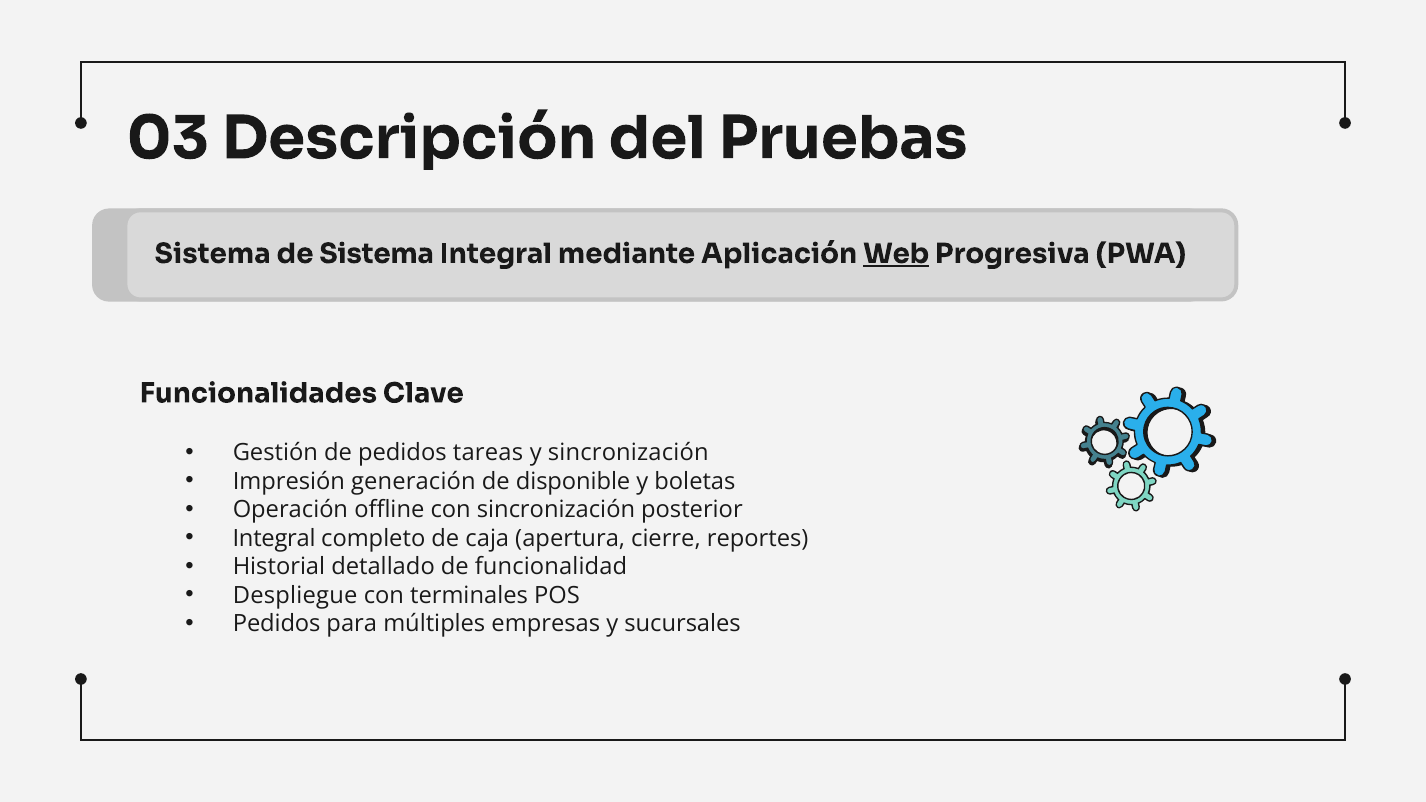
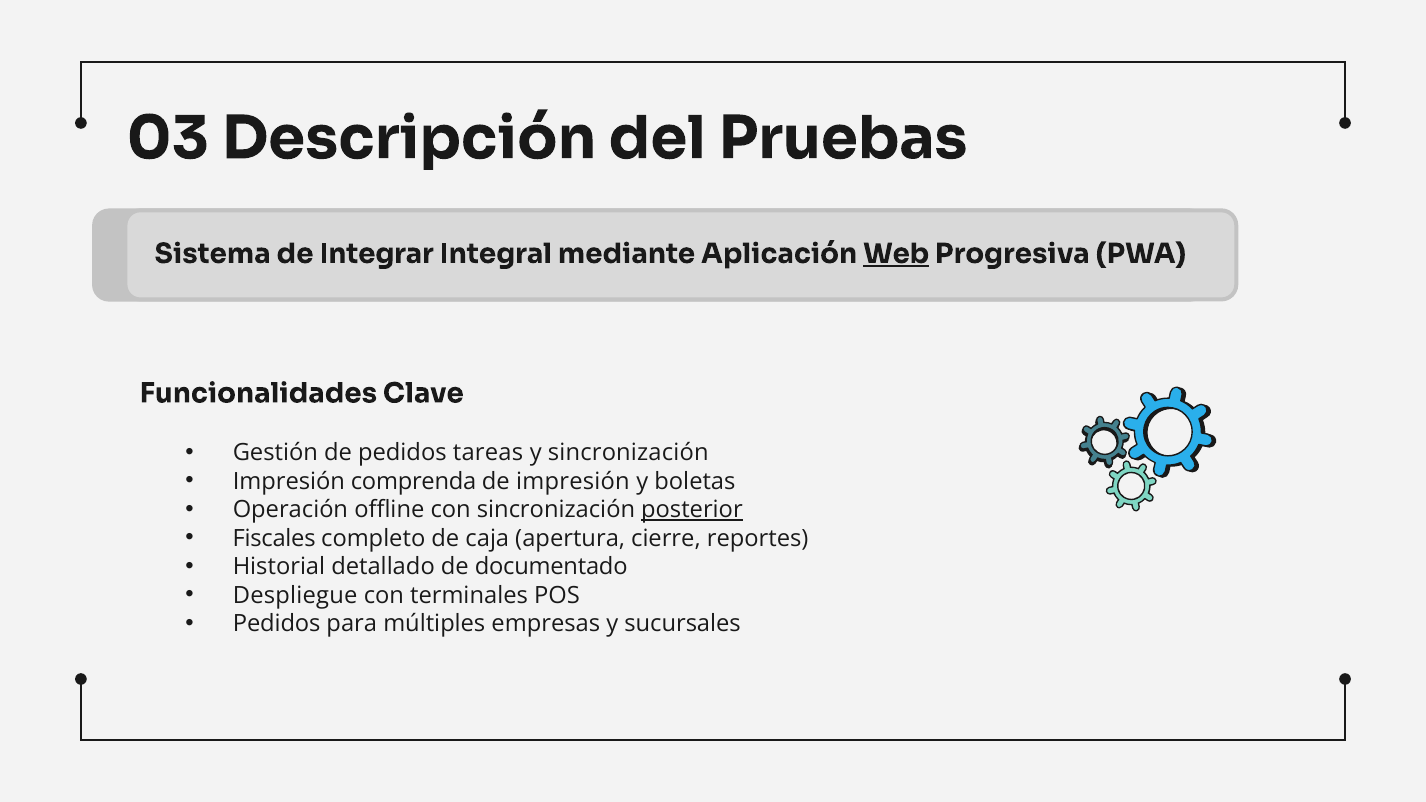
de Sistema: Sistema -> Integrar
generación: generación -> comprenda
de disponible: disponible -> impresión
posterior underline: none -> present
Integral at (274, 538): Integral -> Fiscales
funcionalidad: funcionalidad -> documentado
